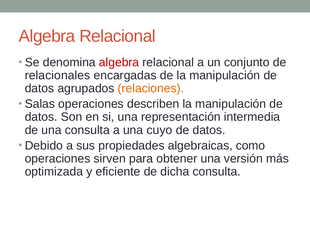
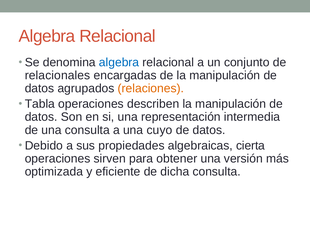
algebra at (119, 62) colour: red -> blue
Salas: Salas -> Tabla
como: como -> cierta
